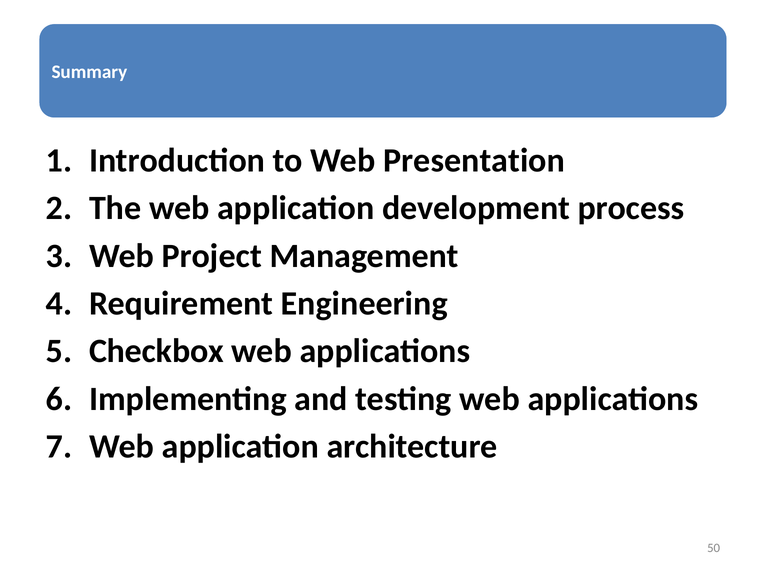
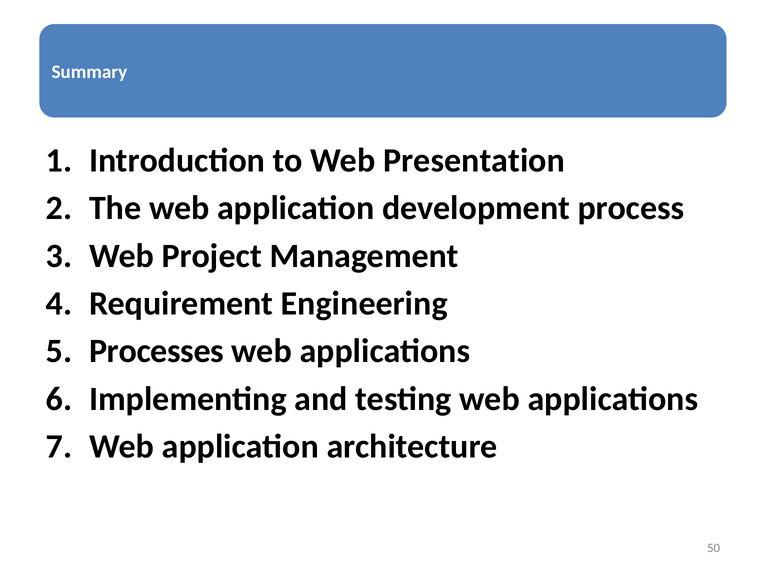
Checkbox: Checkbox -> Processes
